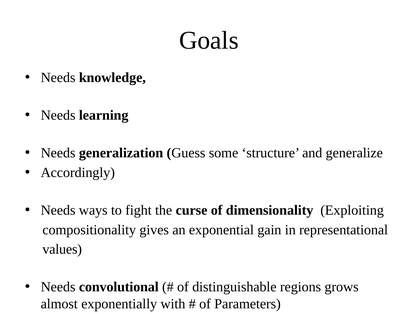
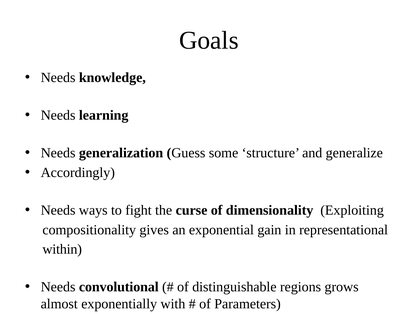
values: values -> within
